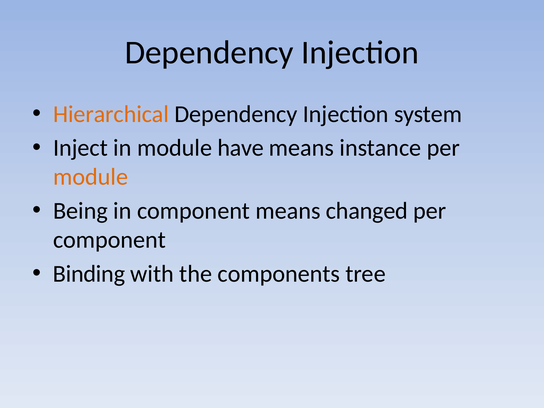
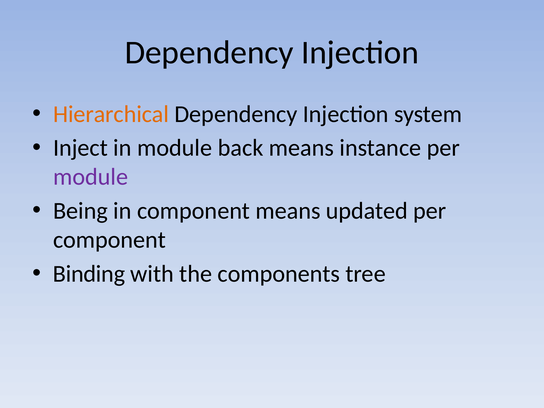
have: have -> back
module at (91, 177) colour: orange -> purple
changed: changed -> updated
